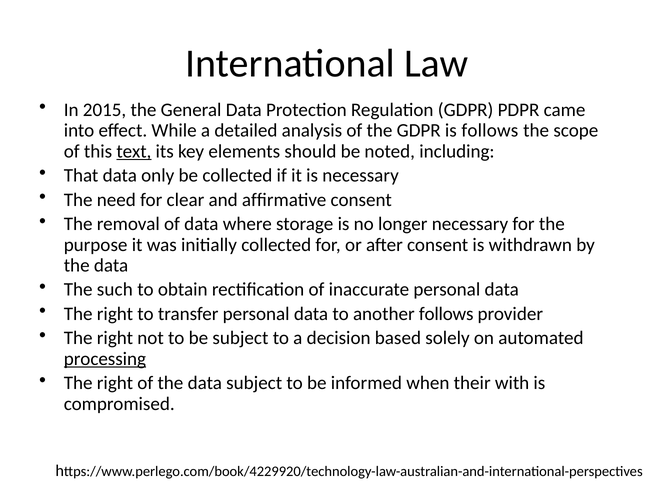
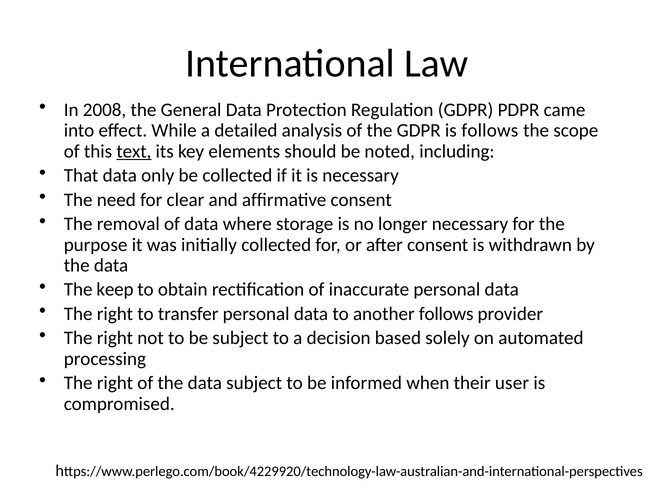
2015: 2015 -> 2008
such: such -> keep
processing underline: present -> none
with: with -> user
